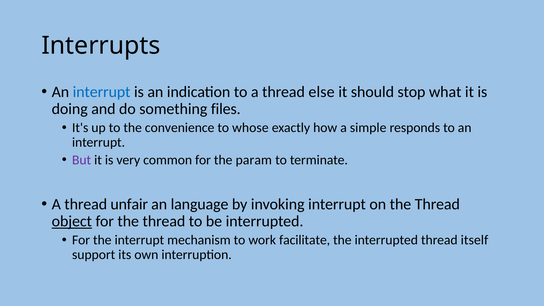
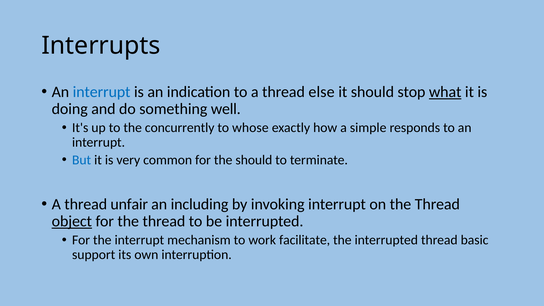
what underline: none -> present
files: files -> well
convenience: convenience -> concurrently
But colour: purple -> blue
the param: param -> should
language: language -> including
itself: itself -> basic
